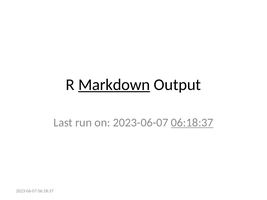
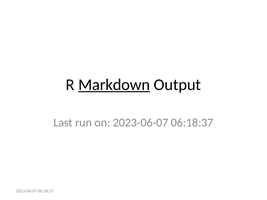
06:18:37 at (192, 123) underline: present -> none
